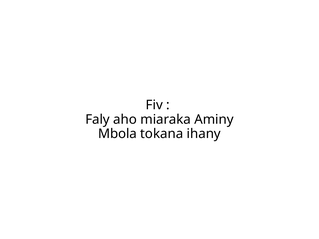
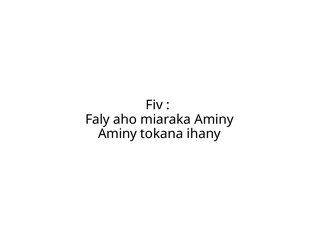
Mbola at (118, 134): Mbola -> Aminy
